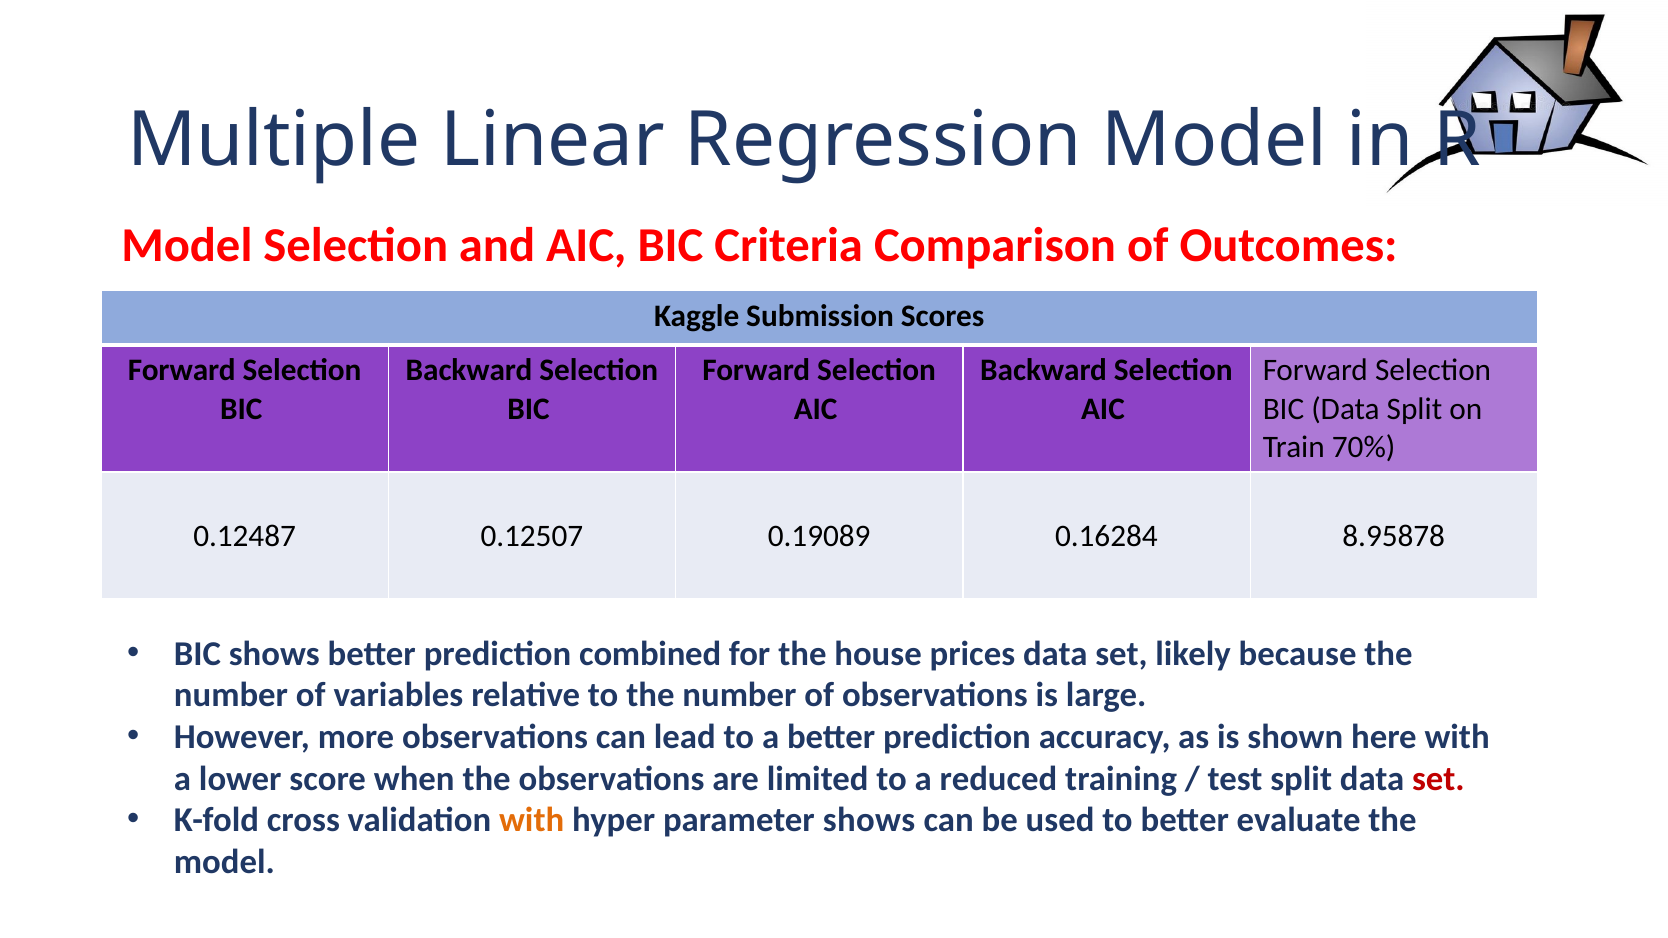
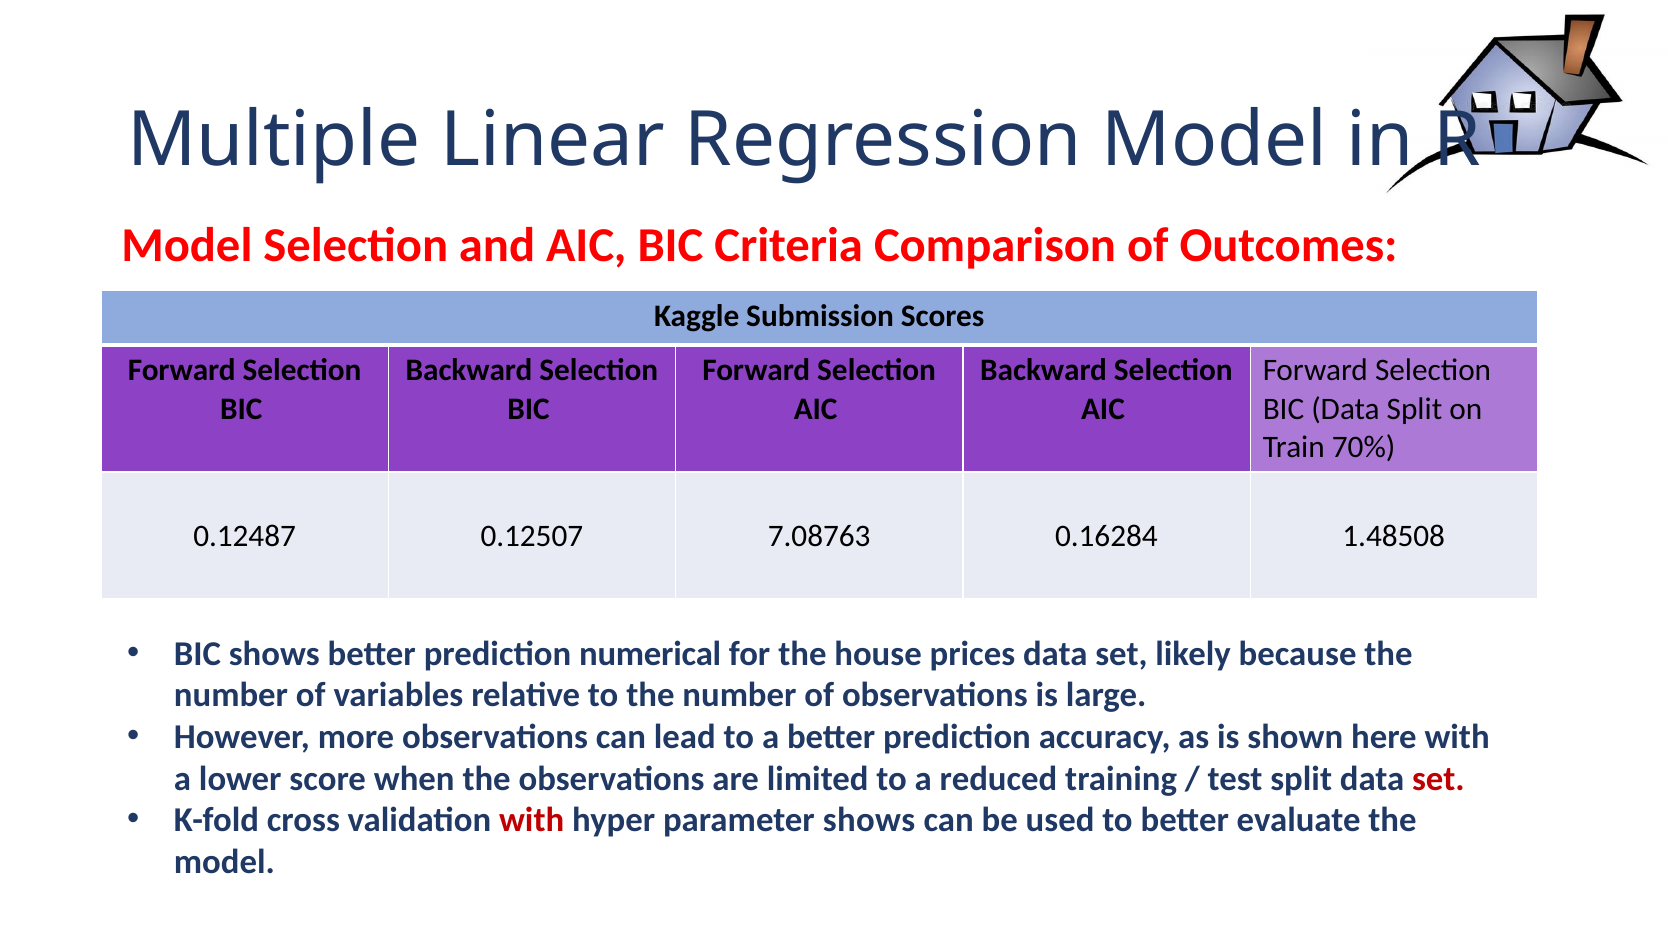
0.19089: 0.19089 -> 7.08763
8.95878: 8.95878 -> 1.48508
combined: combined -> numerical
with at (532, 821) colour: orange -> red
